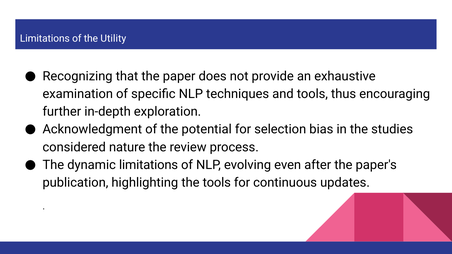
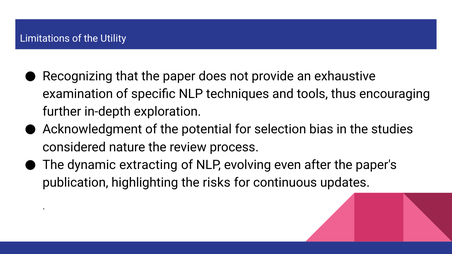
dynamic limitations: limitations -> extracting
the tools: tools -> risks
